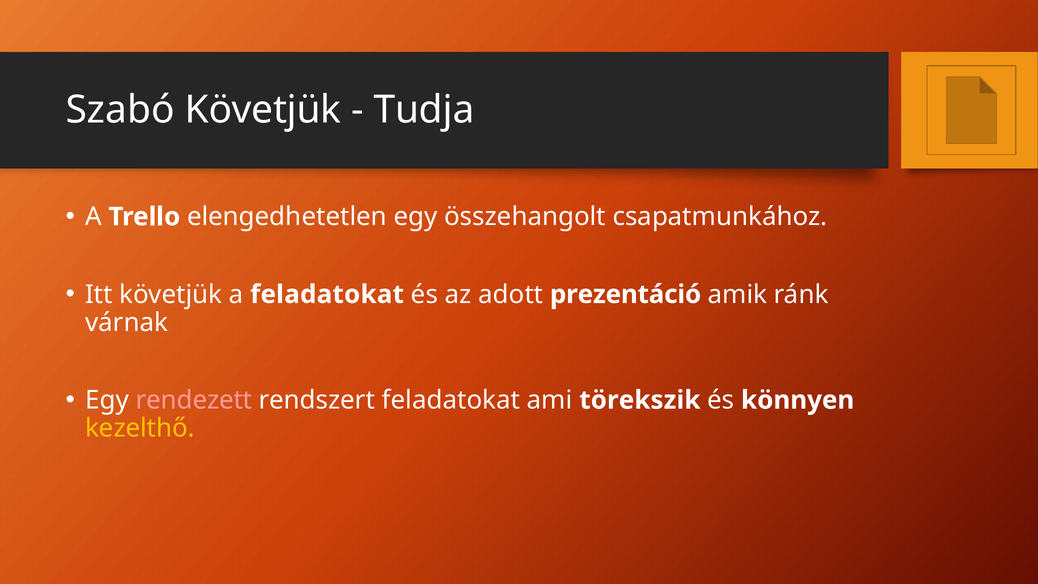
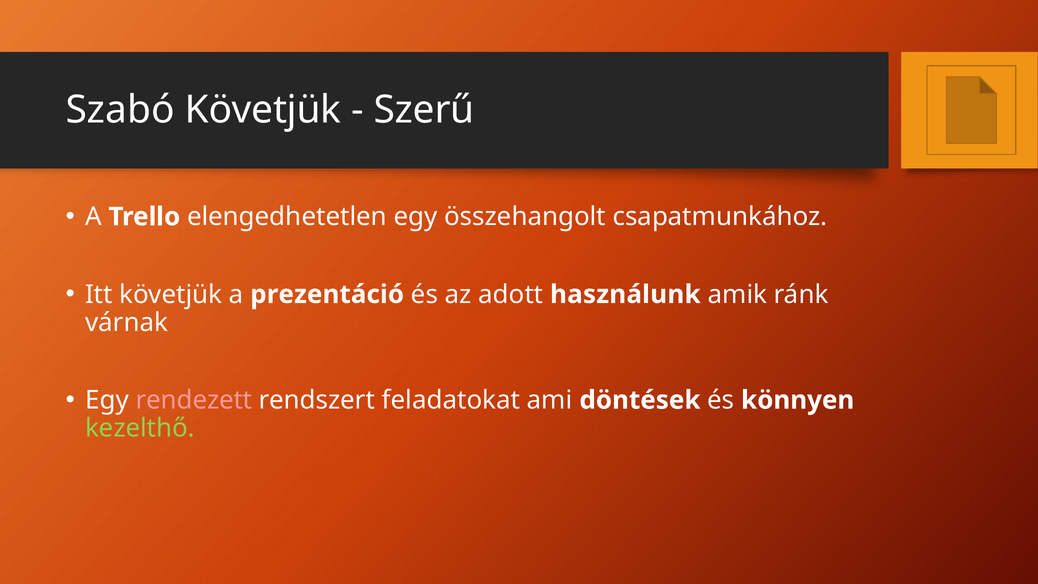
Tudja: Tudja -> Szerű
a feladatokat: feladatokat -> prezentáció
prezentáció: prezentáció -> használunk
törekszik: törekszik -> döntések
kezelthő colour: yellow -> light green
